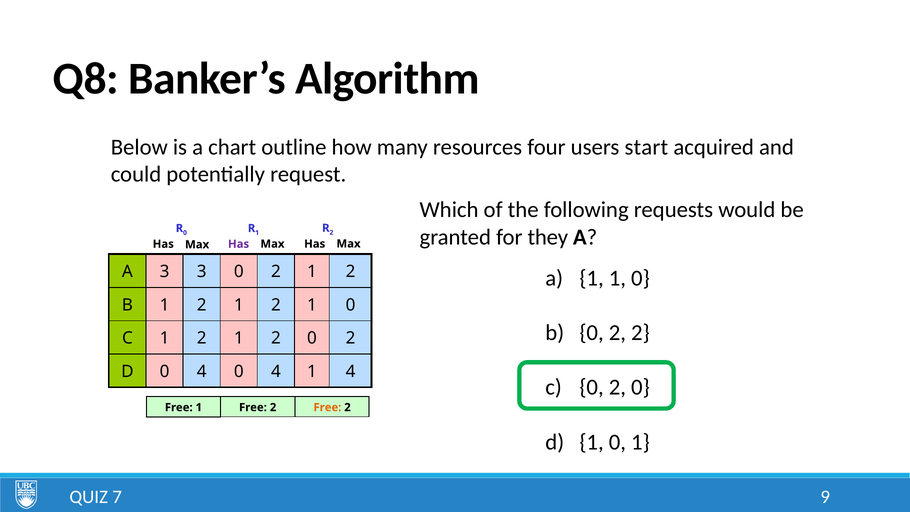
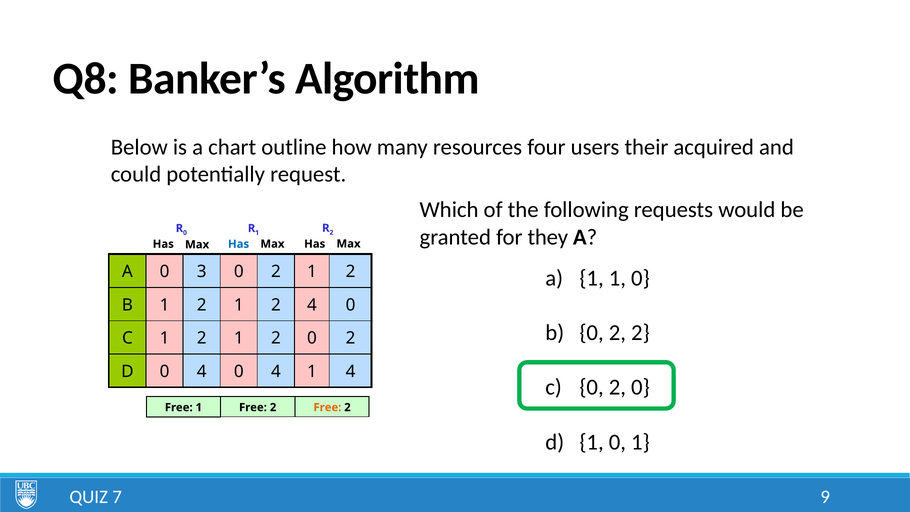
start: start -> their
Has at (239, 244) colour: purple -> blue
A 3: 3 -> 0
2 1 2 1: 1 -> 4
